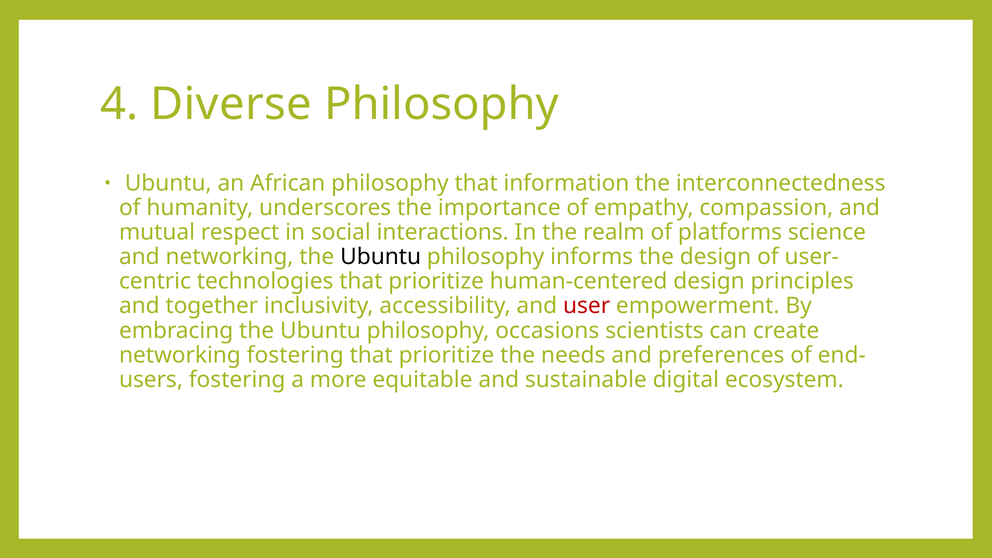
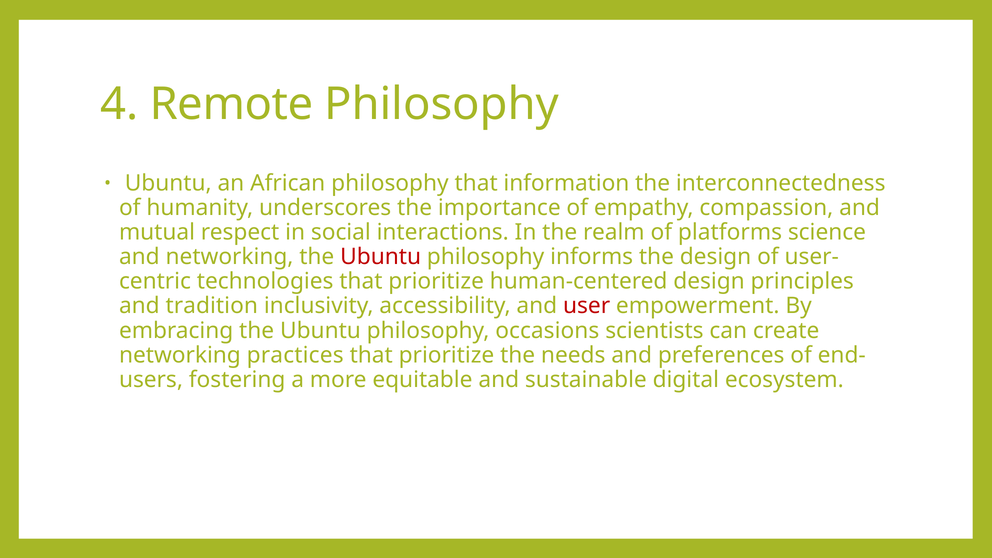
Diverse: Diverse -> Remote
Ubuntu at (381, 257) colour: black -> red
together: together -> tradition
networking fostering: fostering -> practices
